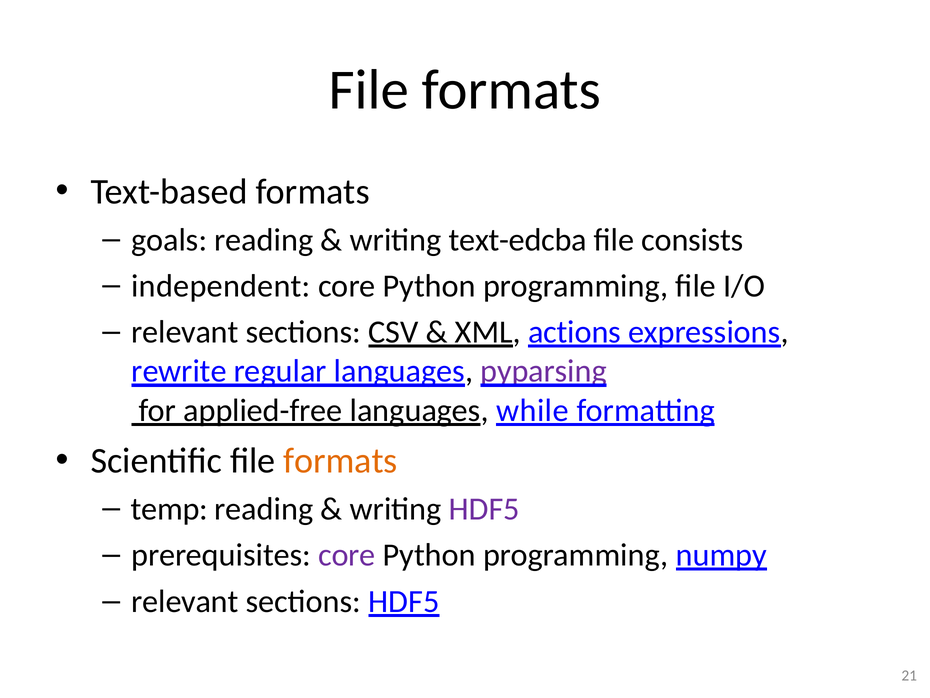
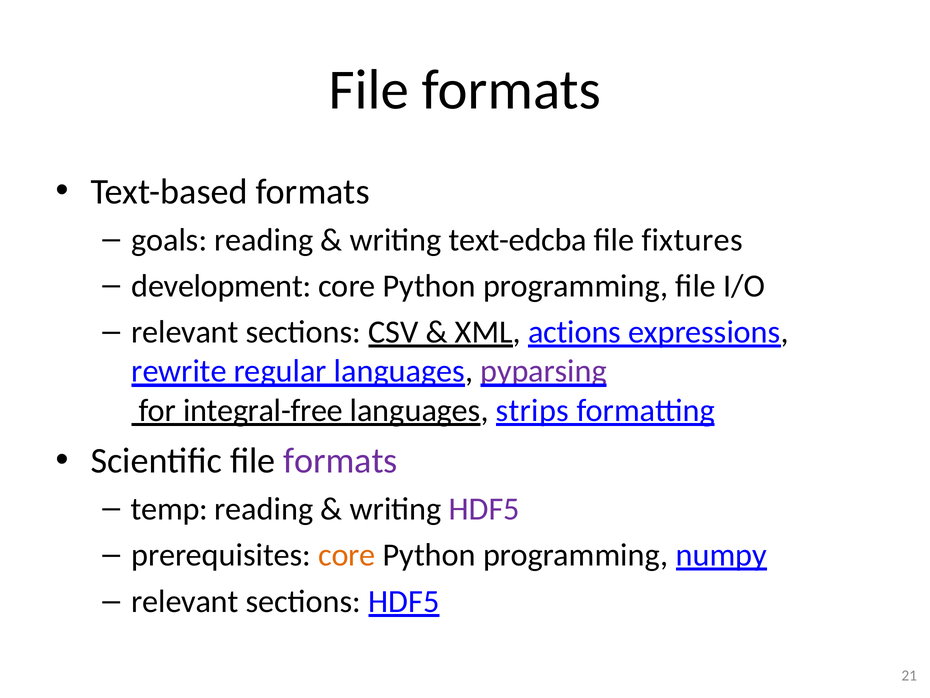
consists: consists -> fixtures
independent: independent -> development
applied-free: applied-free -> integral-free
while: while -> strips
formats at (341, 461) colour: orange -> purple
core at (347, 555) colour: purple -> orange
